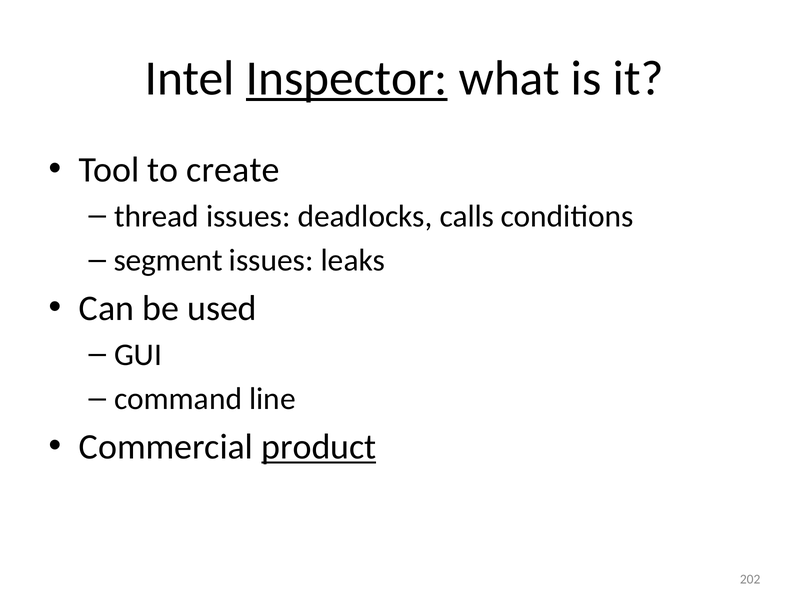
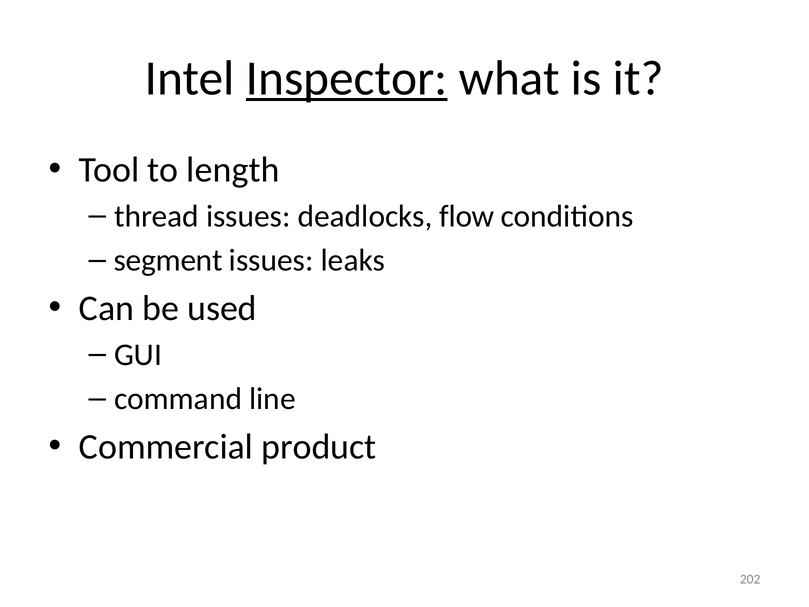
create: create -> length
calls: calls -> flow
product underline: present -> none
